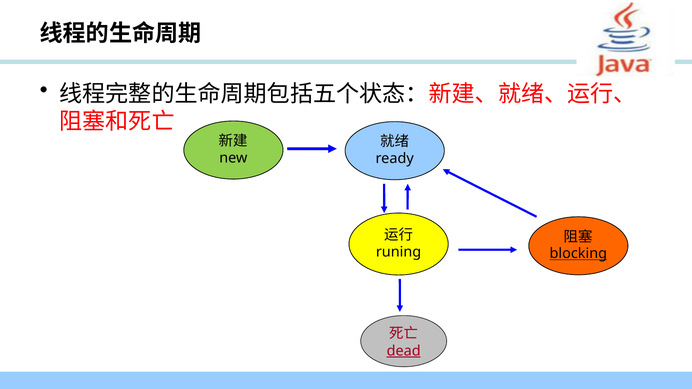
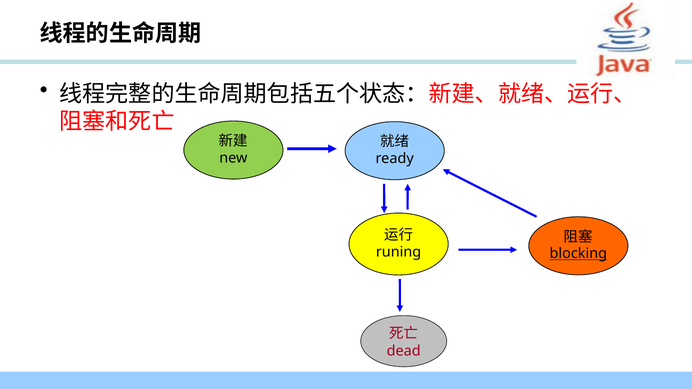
dead underline: present -> none
